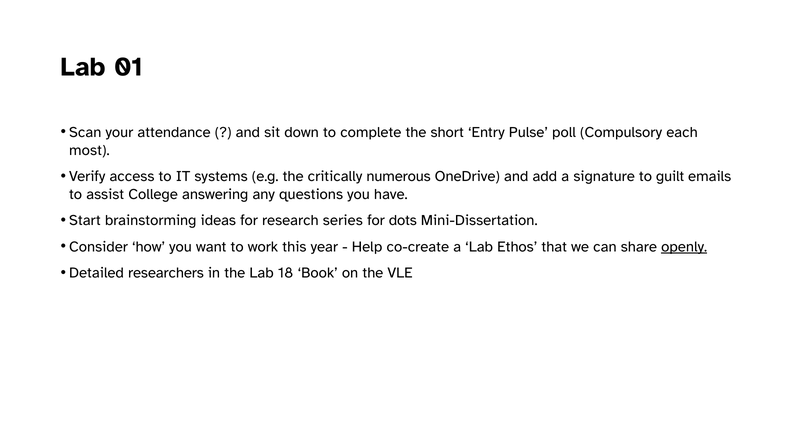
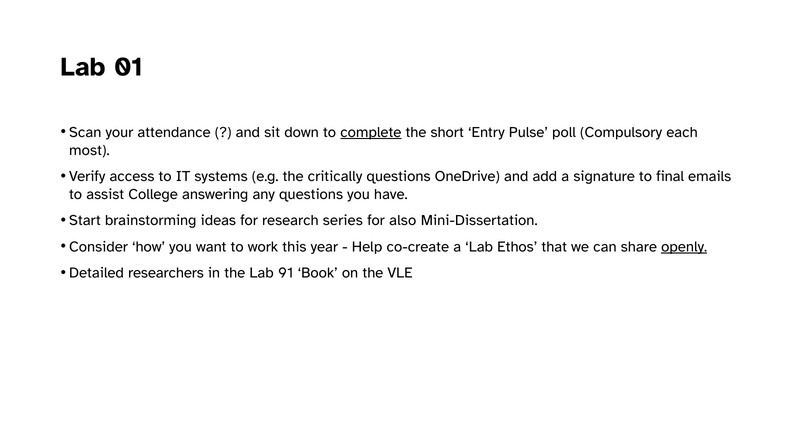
complete underline: none -> present
critically numerous: numerous -> questions
guilt: guilt -> final
dots: dots -> also
18: 18 -> 91
